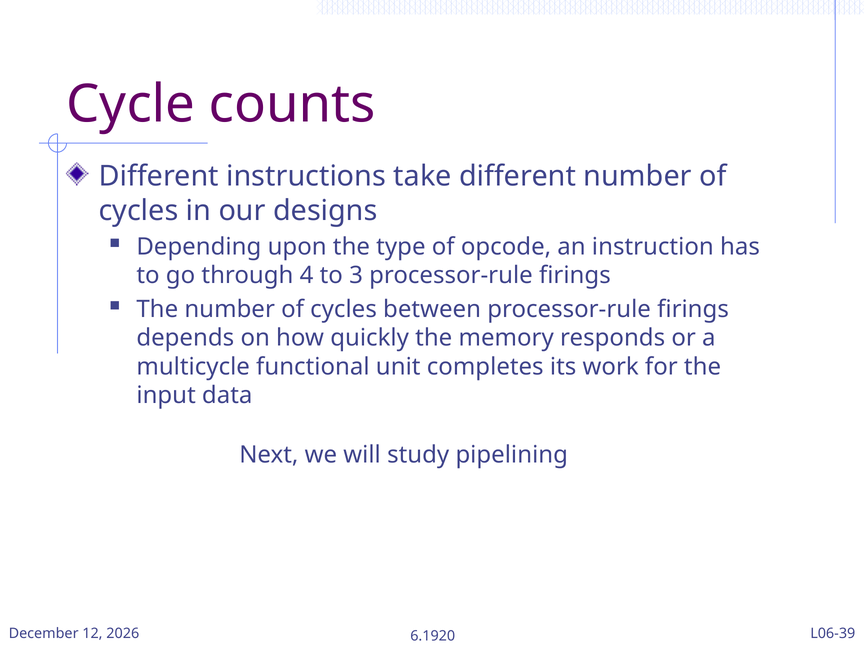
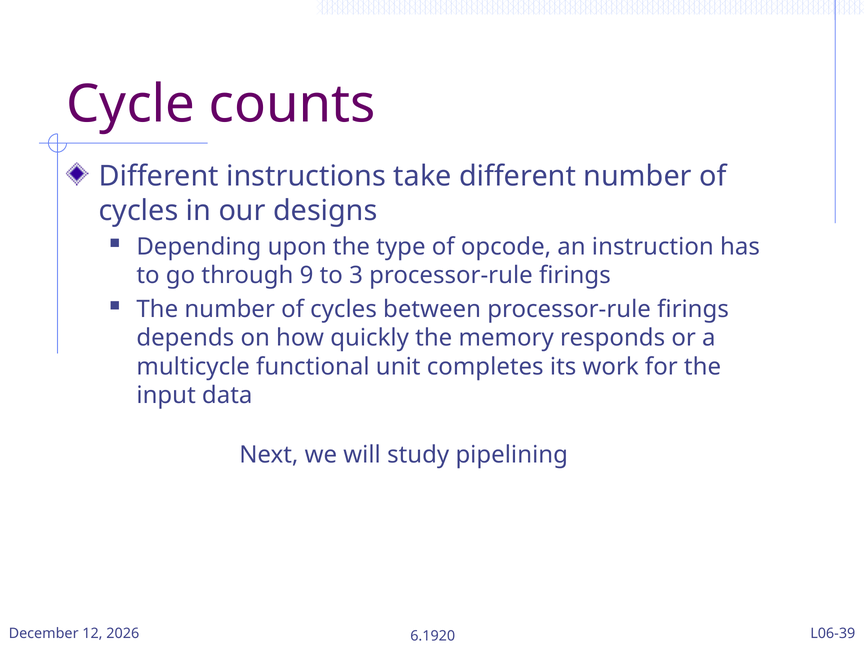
4: 4 -> 9
